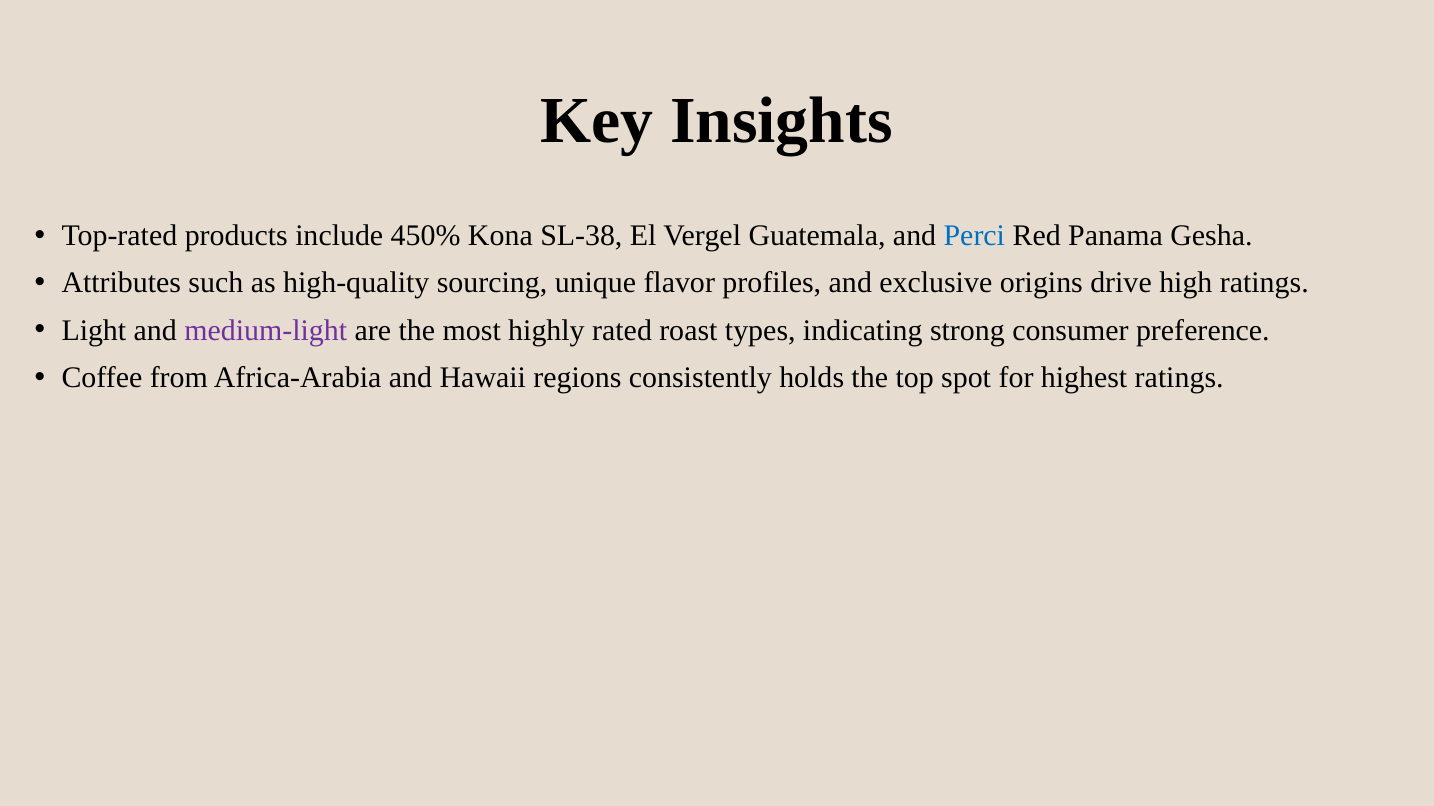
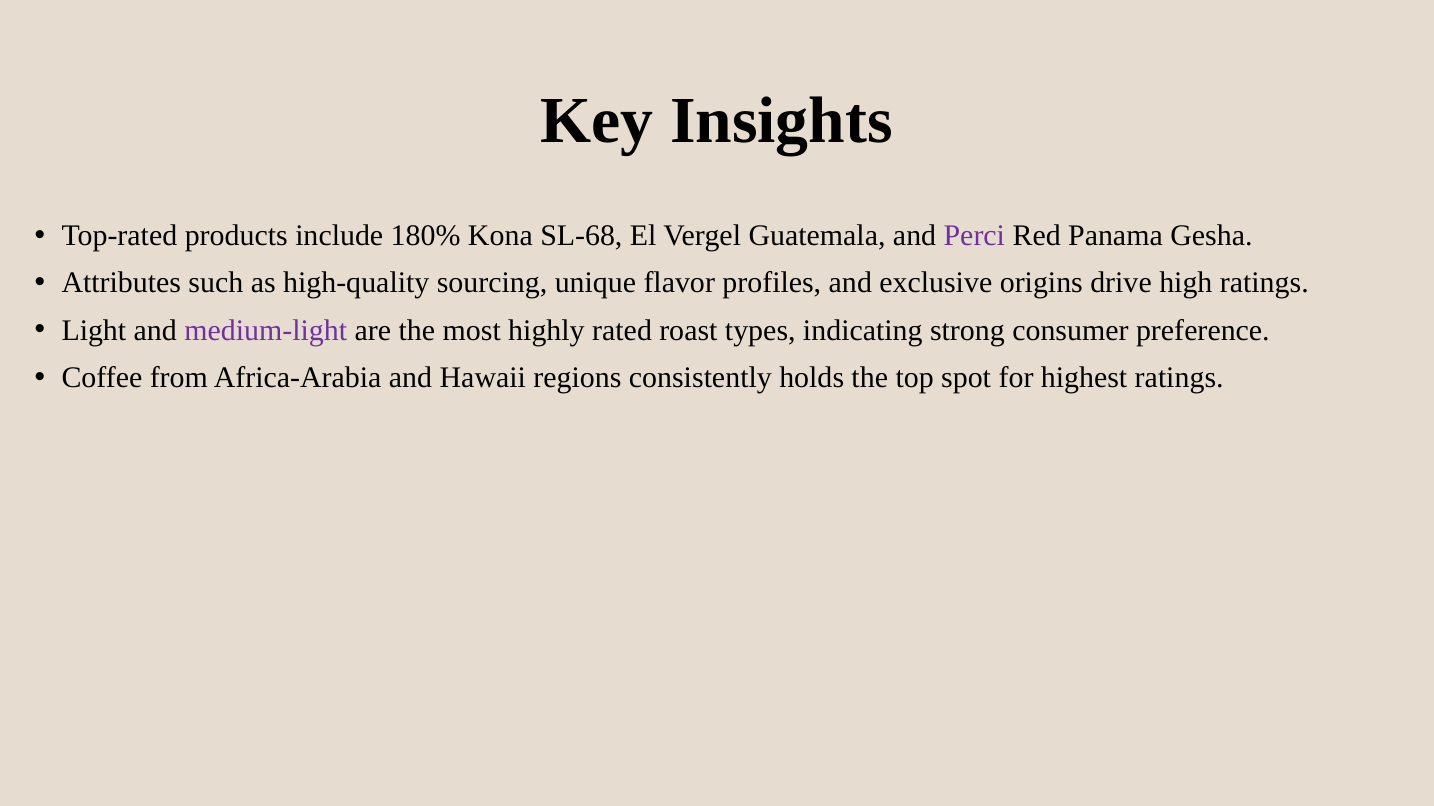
450%: 450% -> 180%
SL-38: SL-38 -> SL-68
Perci colour: blue -> purple
